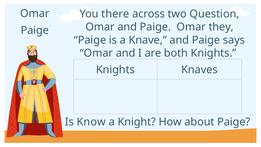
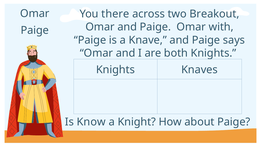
Question: Question -> Breakout
they: they -> with
